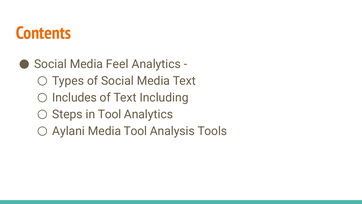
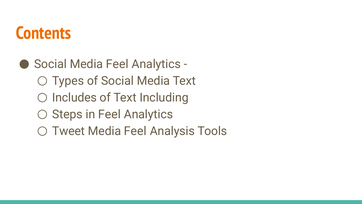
in Tool: Tool -> Feel
Aylani: Aylani -> Tweet
Tool at (135, 131): Tool -> Feel
